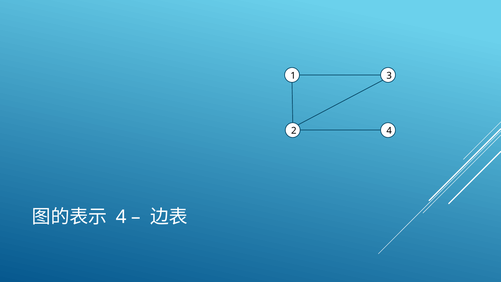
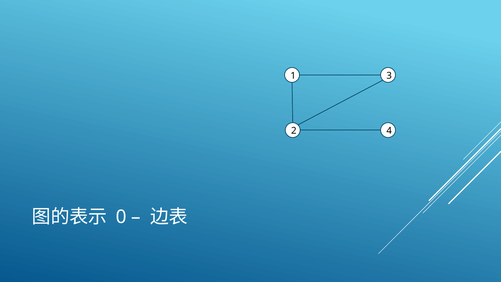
4 at (121, 217): 4 -> 0
